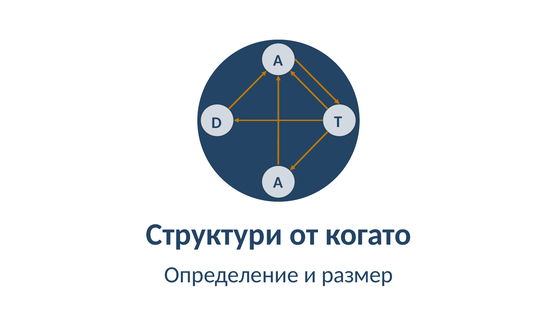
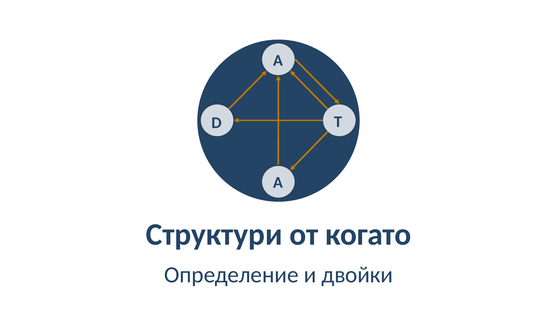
размер: размер -> двойки
